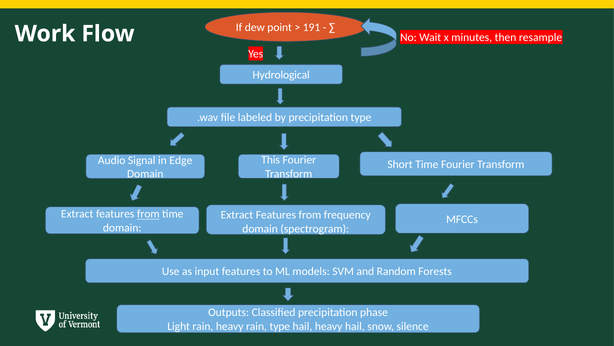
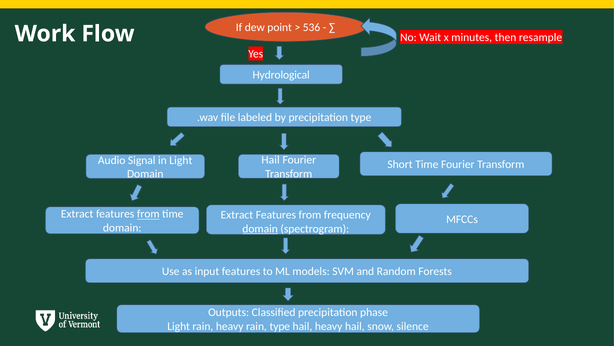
191: 191 -> 536
This at (271, 160): This -> Hail
Edge at (181, 160): Edge -> Light
domain at (260, 228) underline: none -> present
